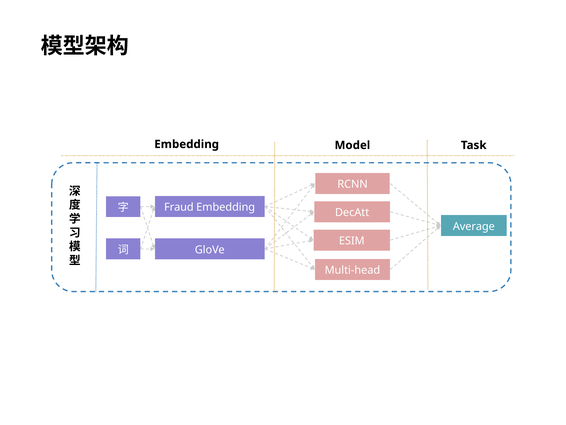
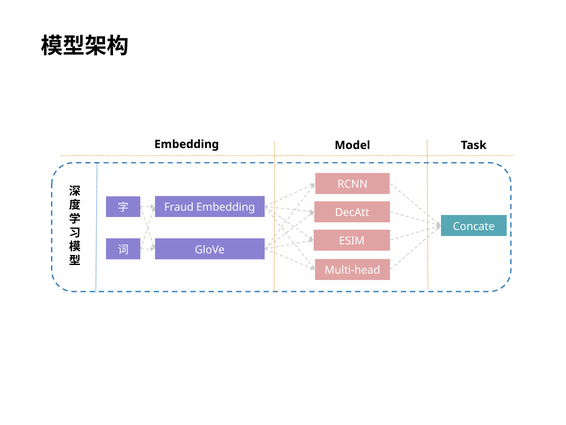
Average: Average -> Concate
